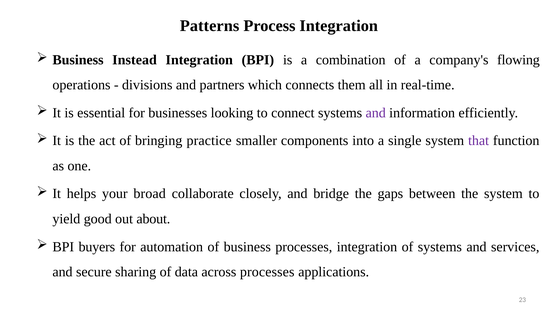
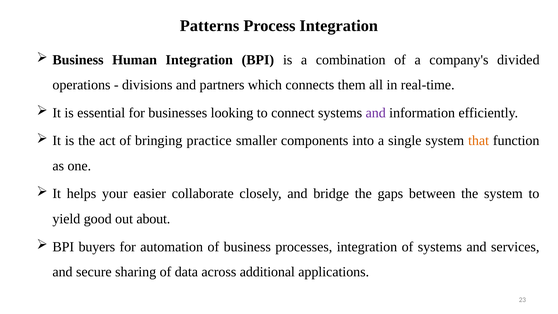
Instead: Instead -> Human
flowing: flowing -> divided
that colour: purple -> orange
broad: broad -> easier
across processes: processes -> additional
